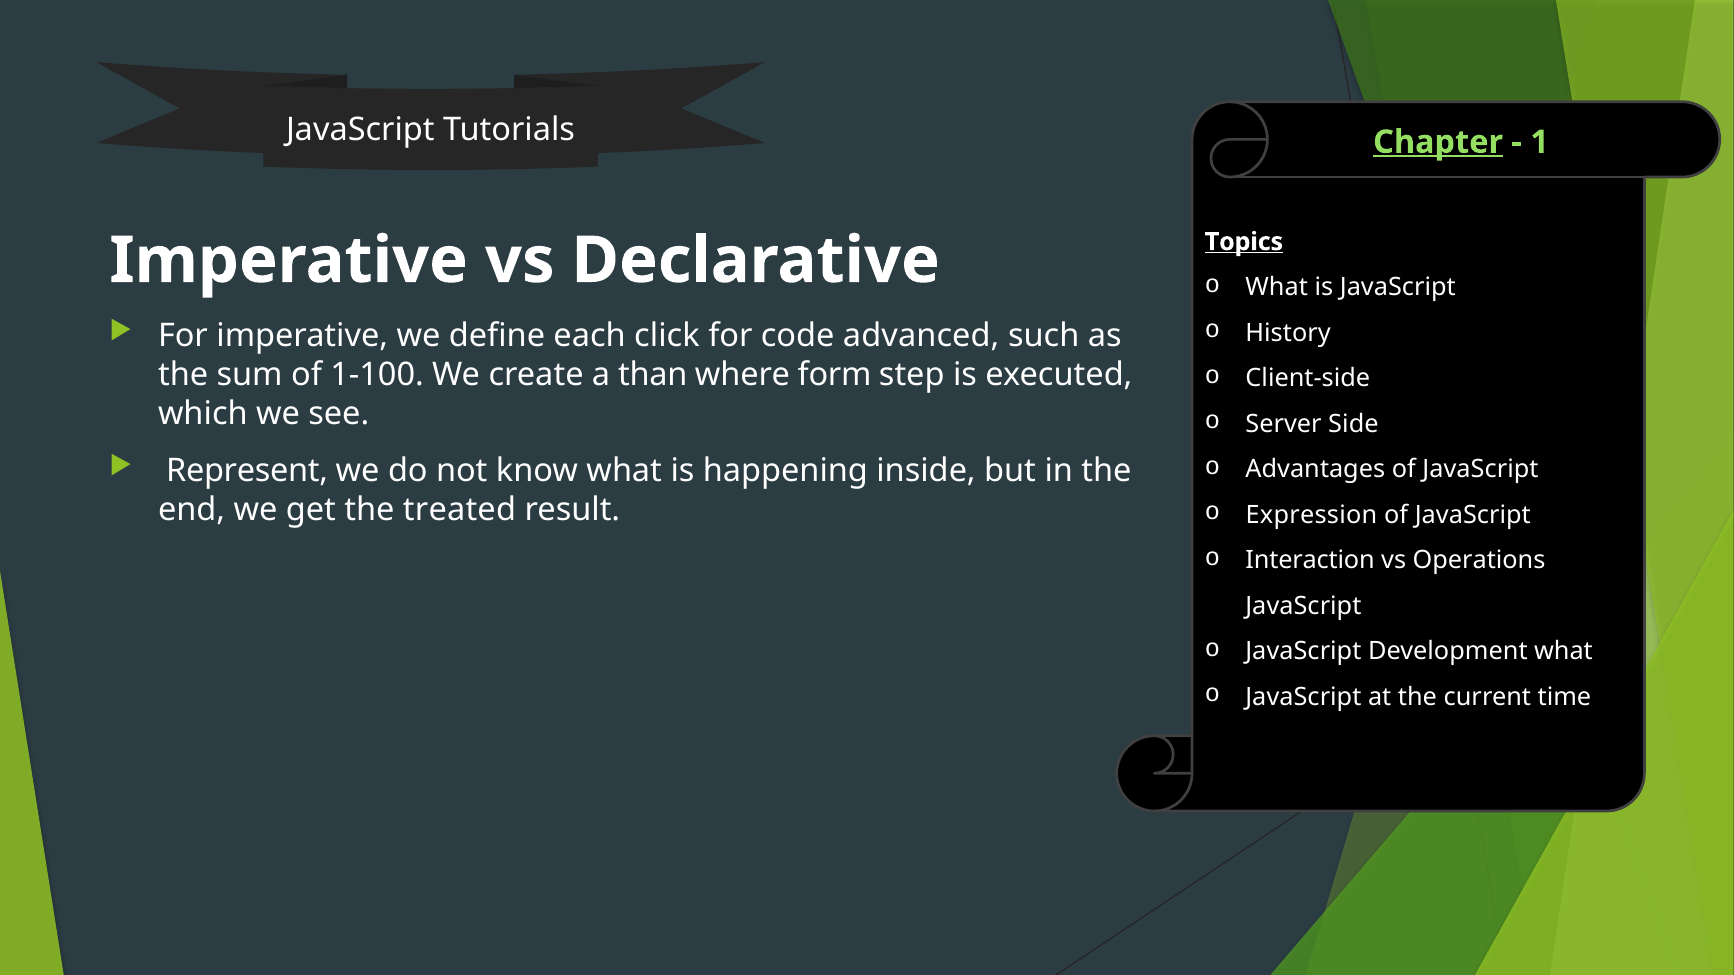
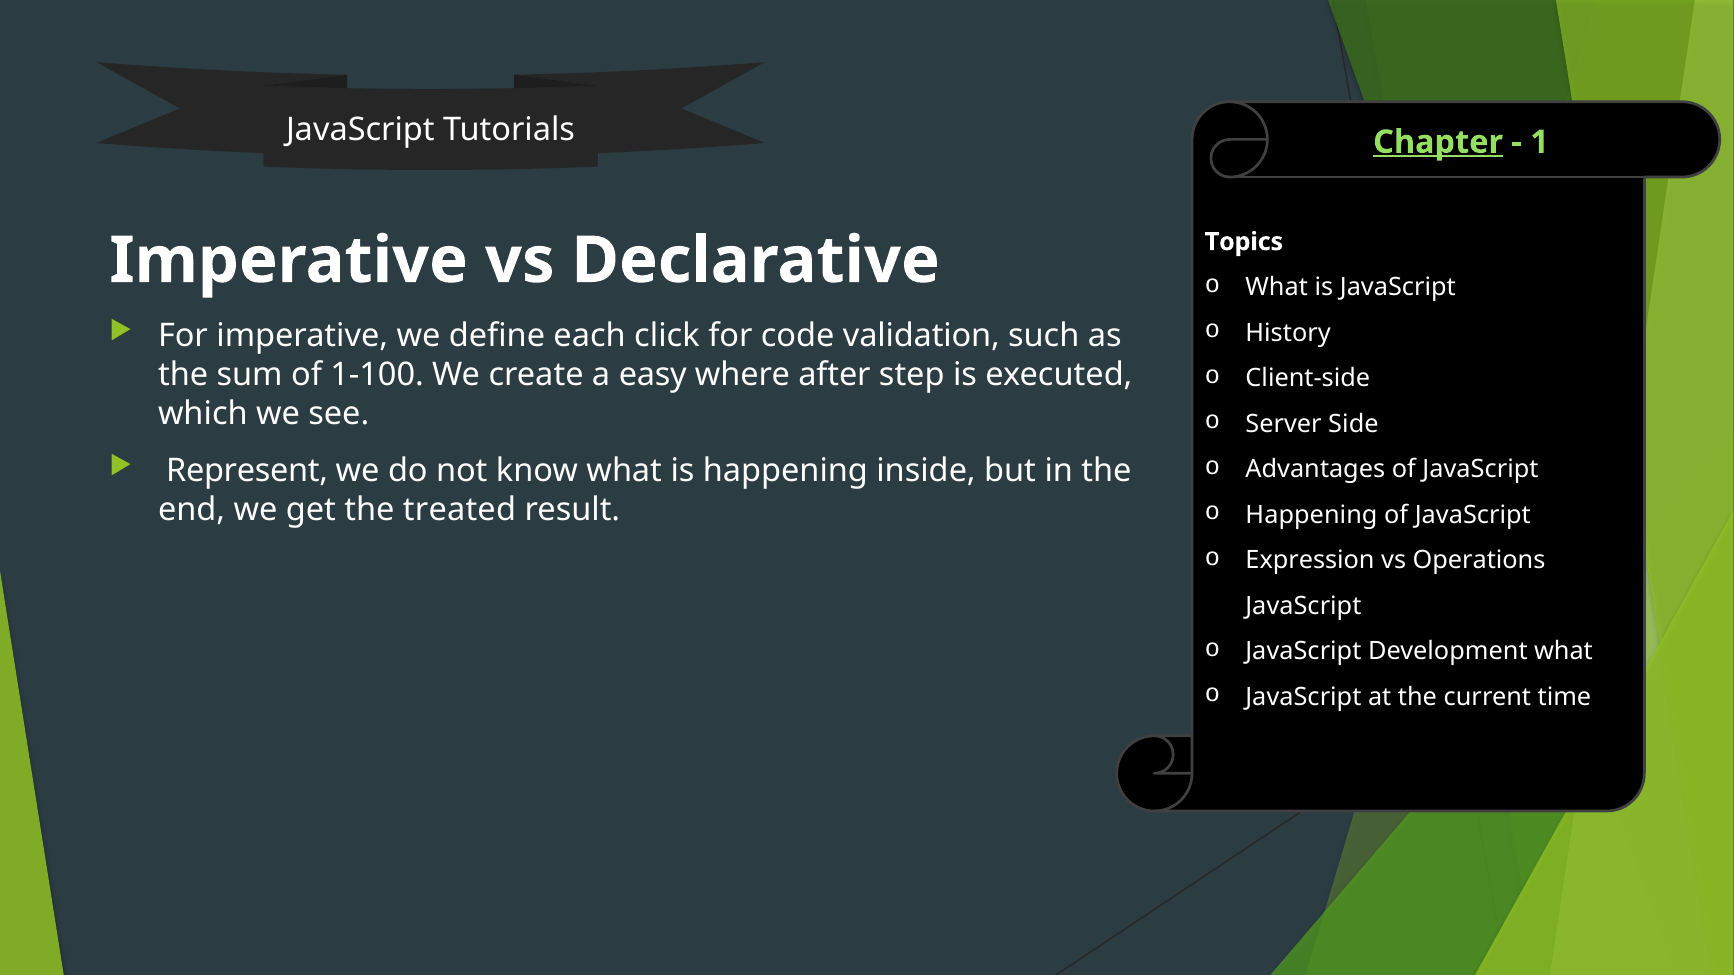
Topics underline: present -> none
advanced: advanced -> validation
than: than -> easy
form: form -> after
Expression at (1311, 515): Expression -> Happening
Interaction: Interaction -> Expression
